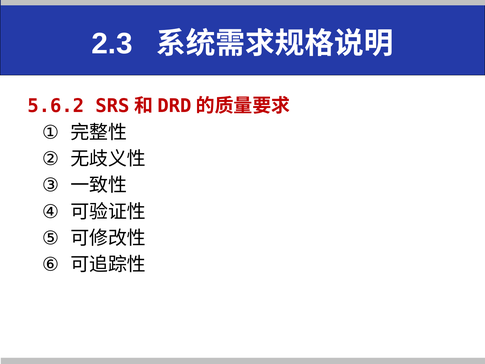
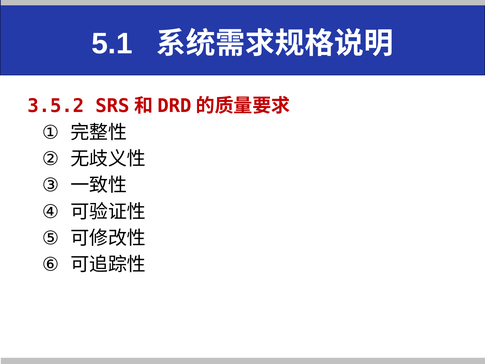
2.3: 2.3 -> 5.1
5.6.2: 5.6.2 -> 3.5.2
